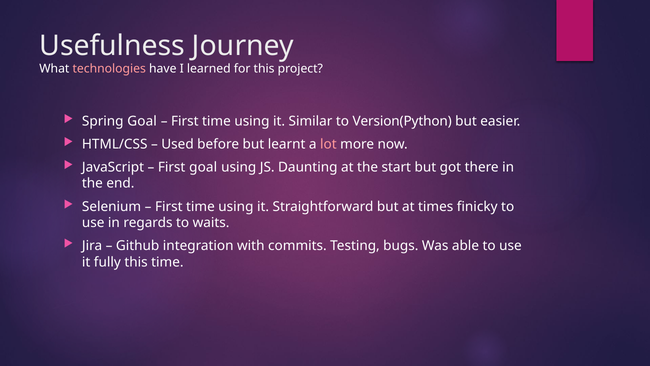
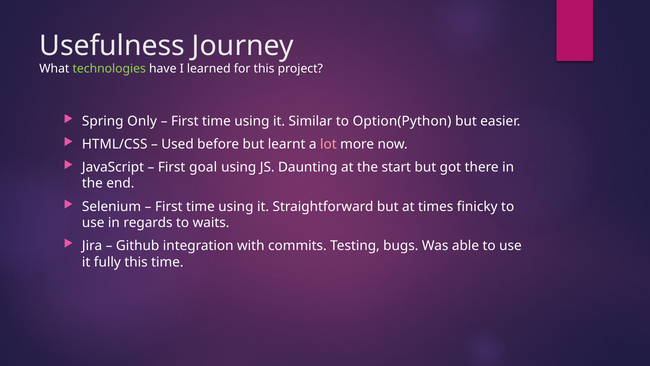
technologies colour: pink -> light green
Spring Goal: Goal -> Only
Version(Python: Version(Python -> Option(Python
